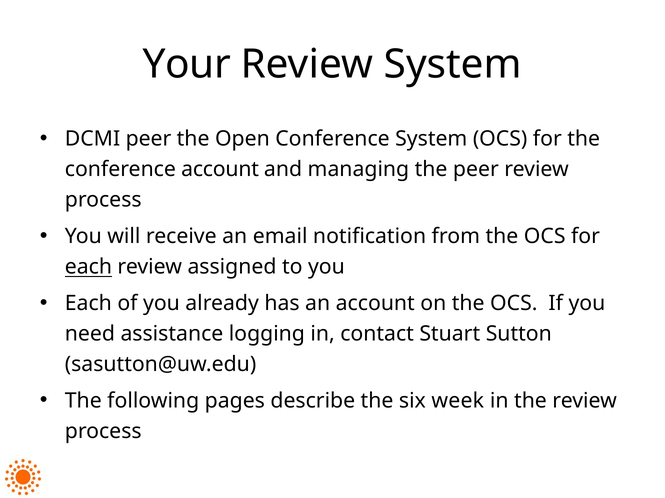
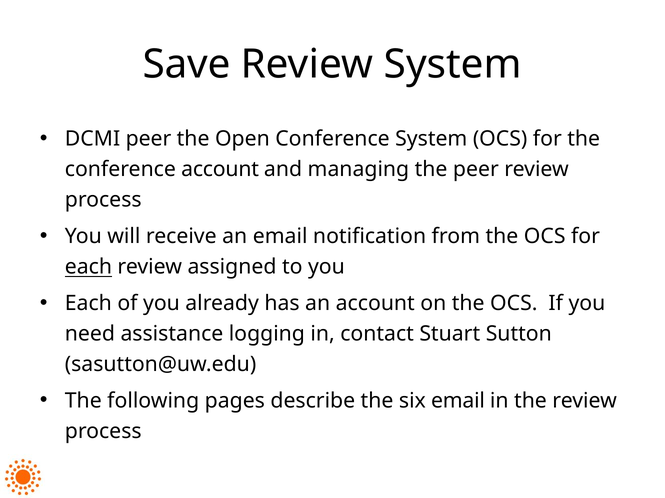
Your: Your -> Save
six week: week -> email
